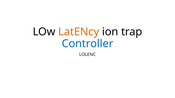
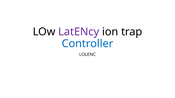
LatENcy colour: orange -> purple
